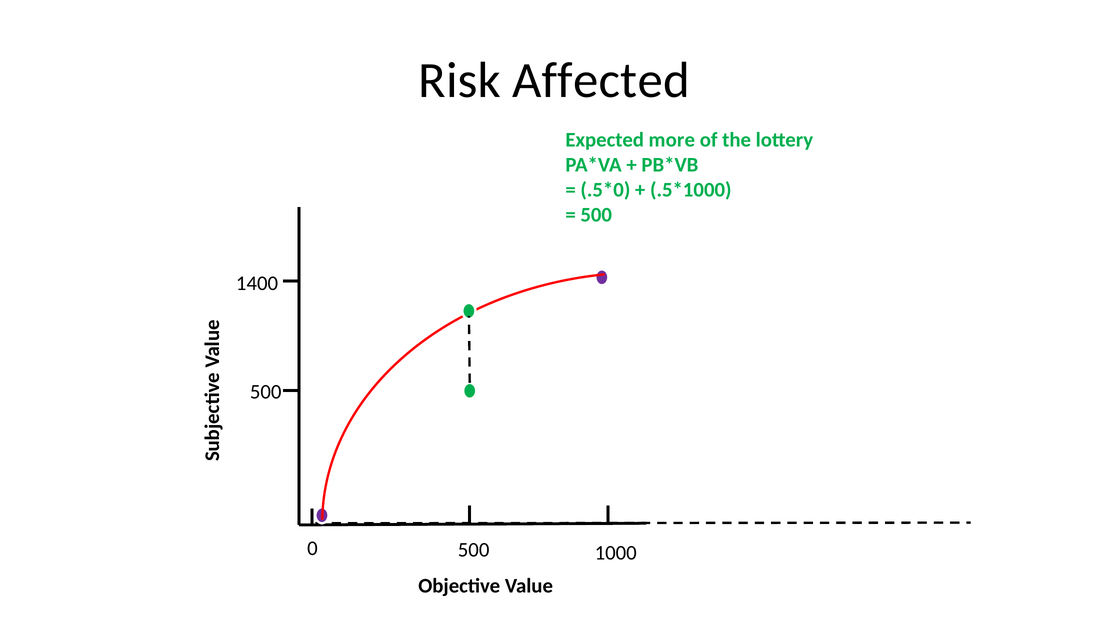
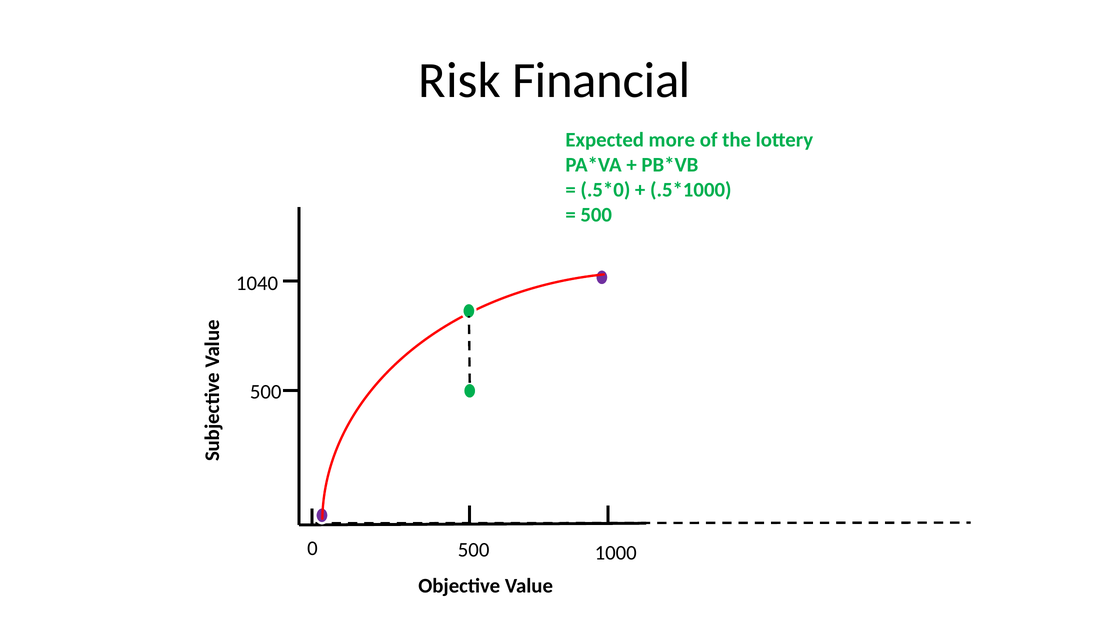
Affected: Affected -> Financial
1400: 1400 -> 1040
